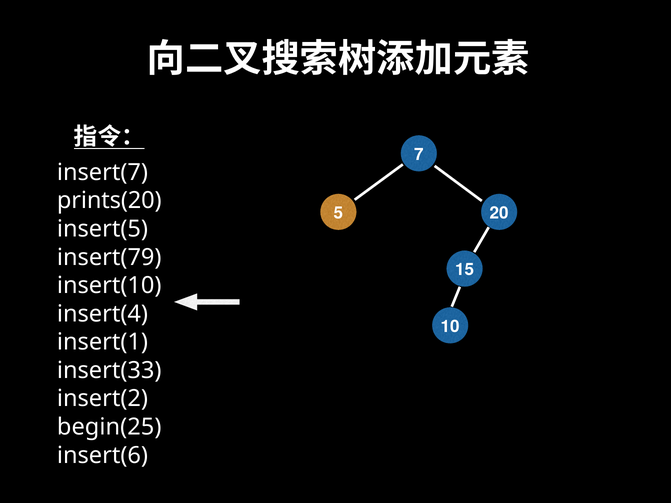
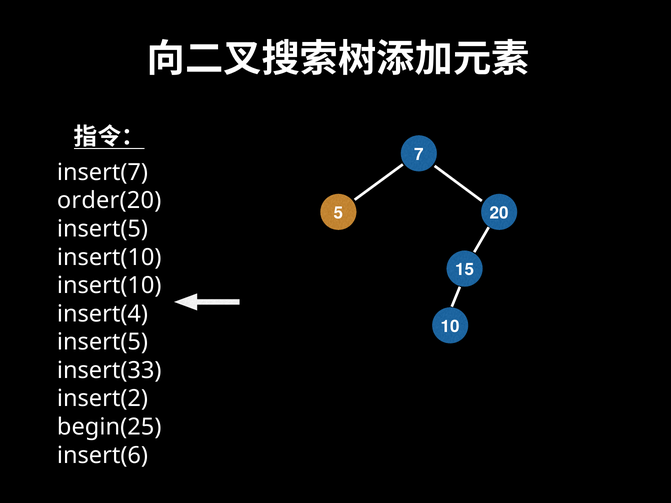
prints(20: prints(20 -> order(20
insert(79 at (109, 257): insert(79 -> insert(10
insert(1 at (102, 342): insert(1 -> insert(5
